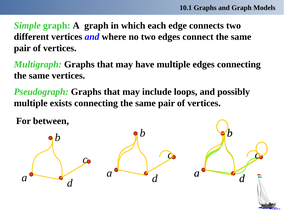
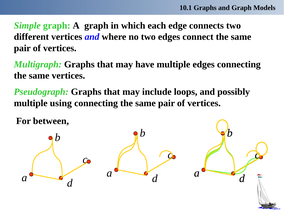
exists: exists -> using
